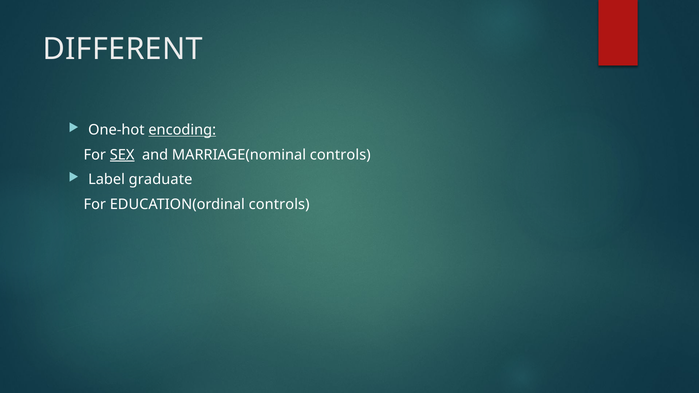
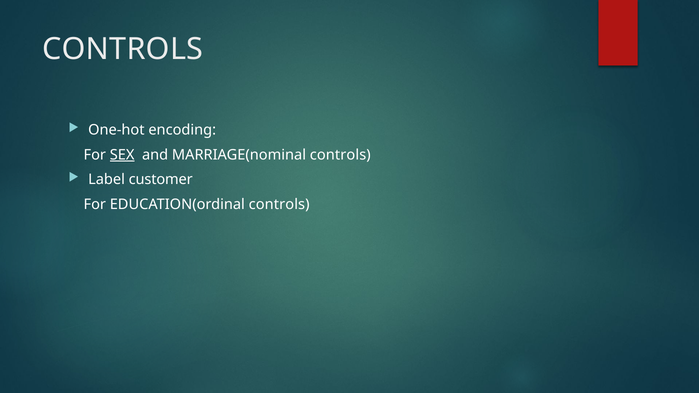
DIFFERENT at (123, 49): DIFFERENT -> CONTROLS
encoding underline: present -> none
graduate: graduate -> customer
